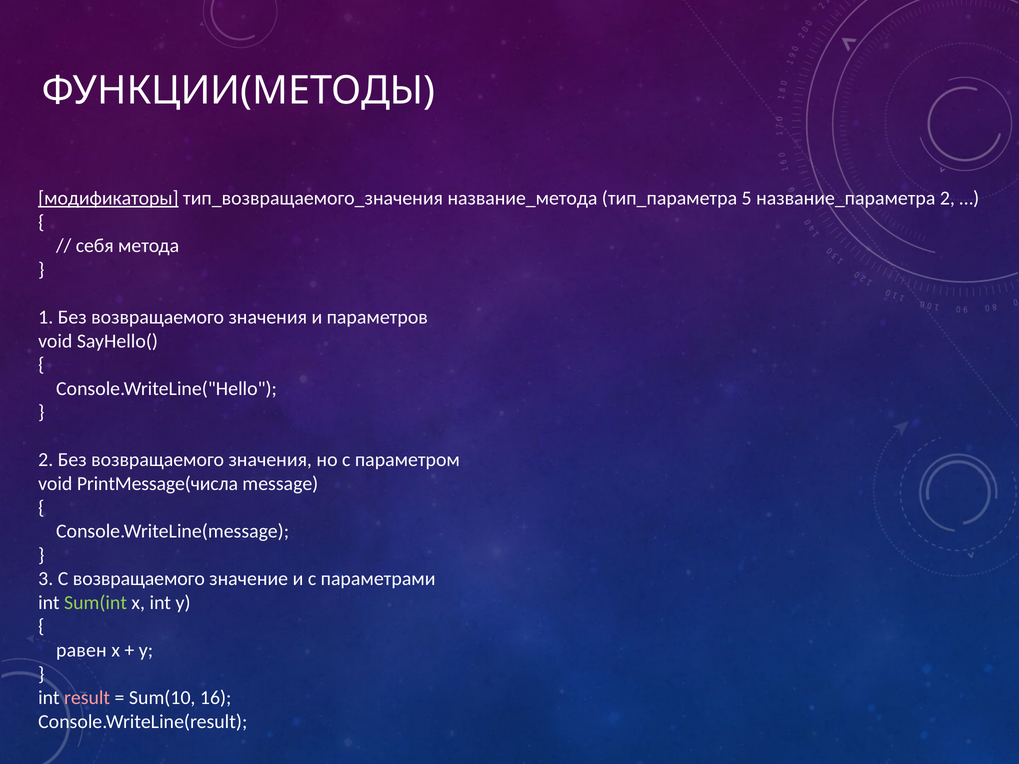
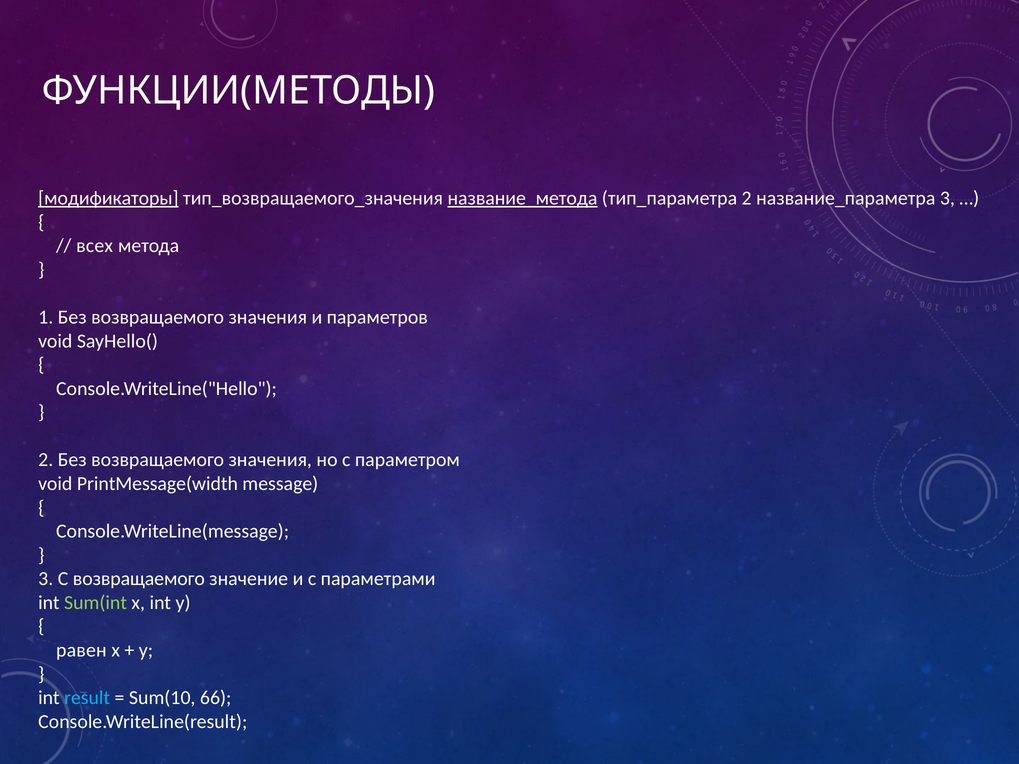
название_метода underline: none -> present
тип_параметра 5: 5 -> 2
название_параметра 2: 2 -> 3
себя: себя -> всех
PrintMessage(числа: PrintMessage(числа -> PrintMessage(width
result colour: pink -> light blue
16: 16 -> 66
